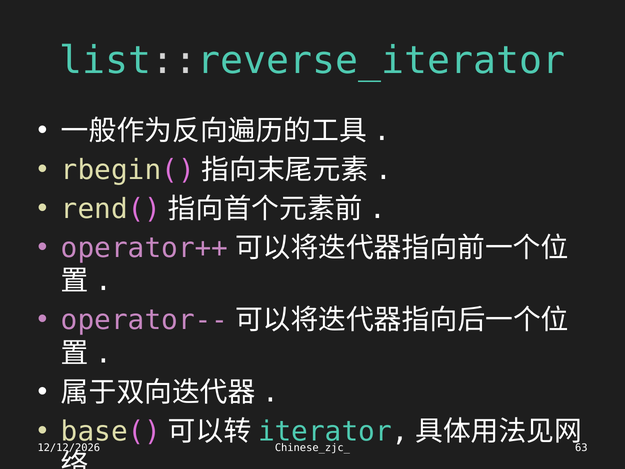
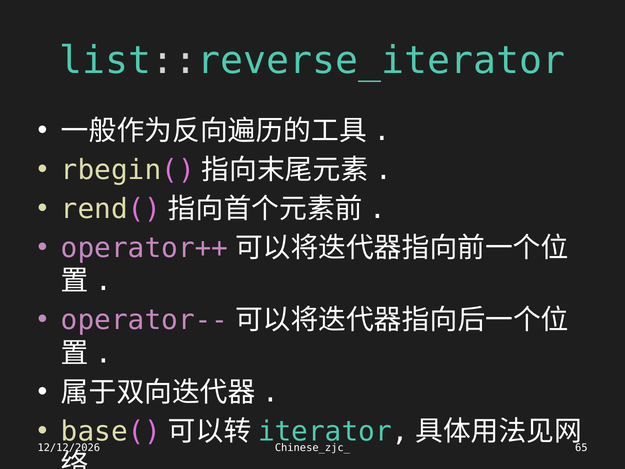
63: 63 -> 65
